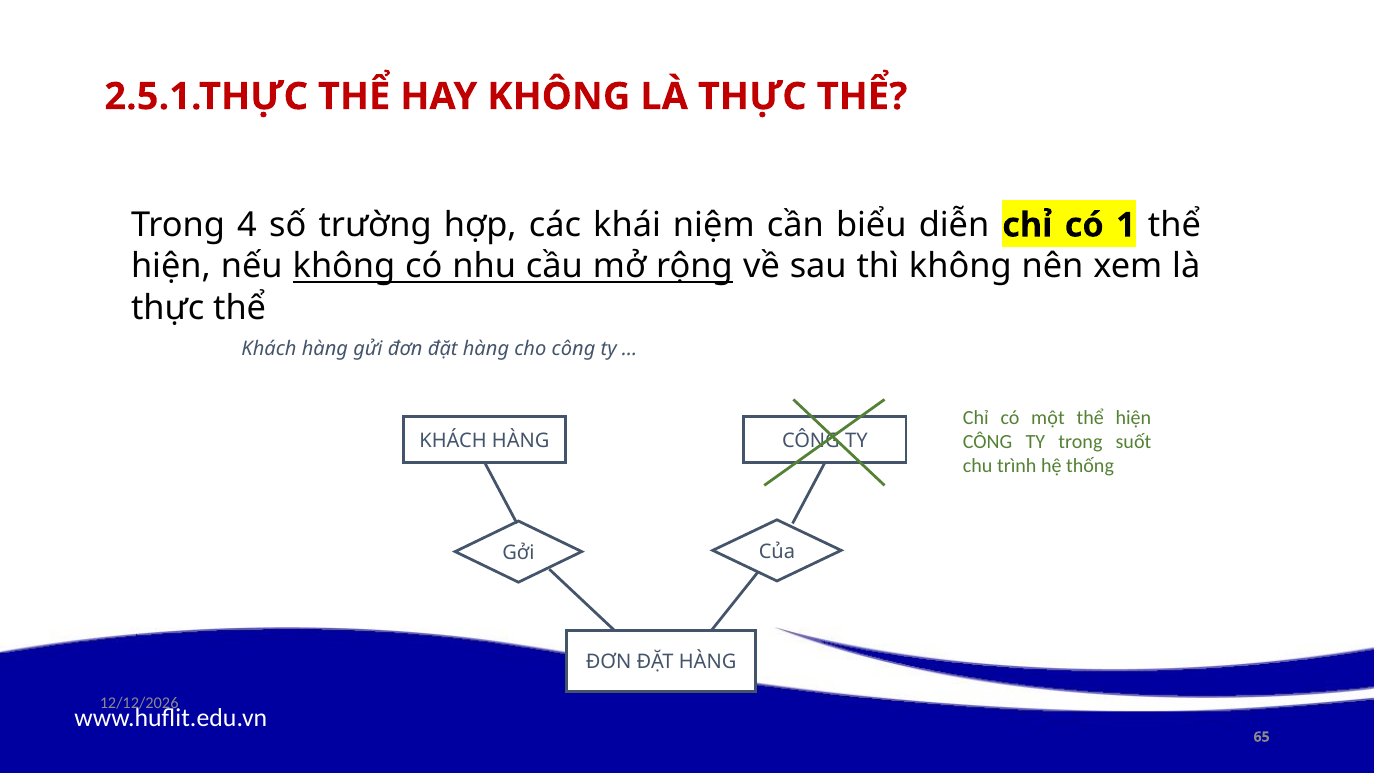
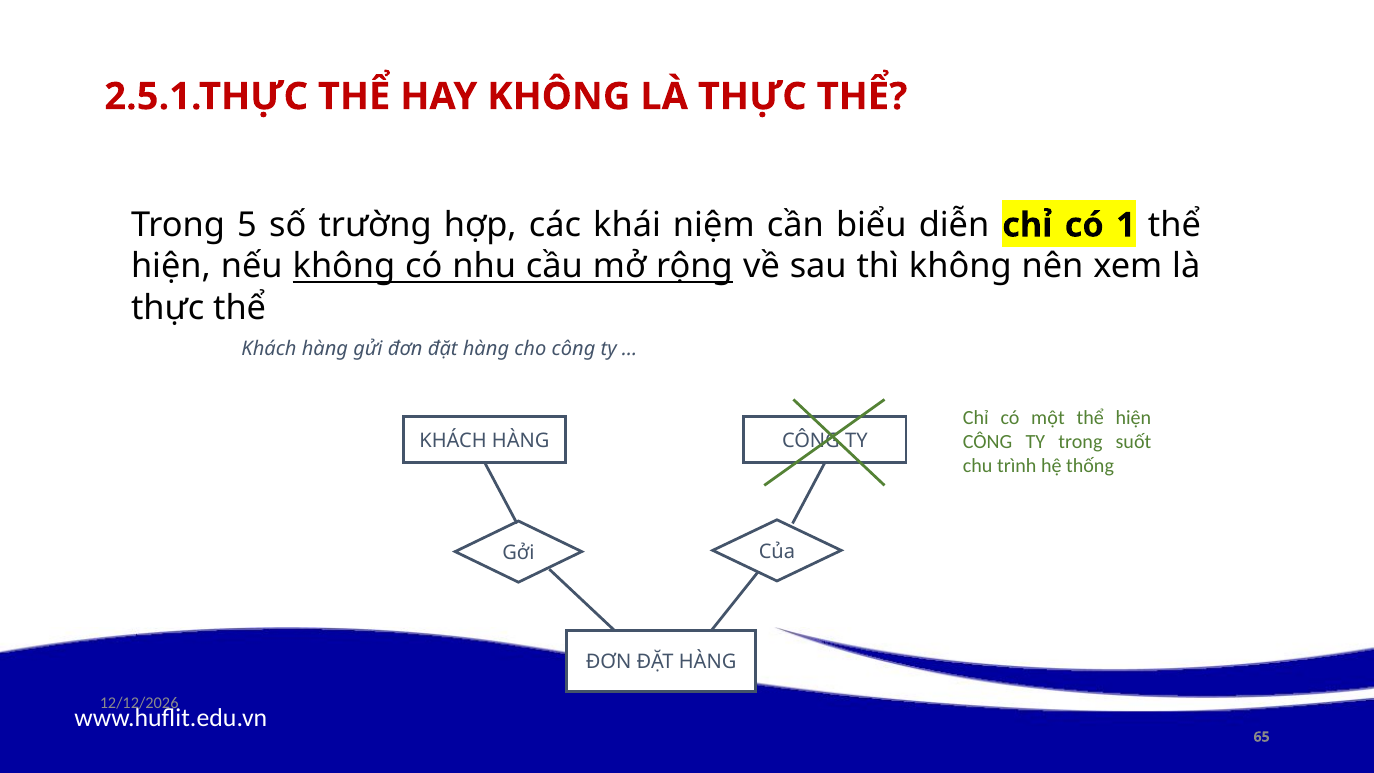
4: 4 -> 5
